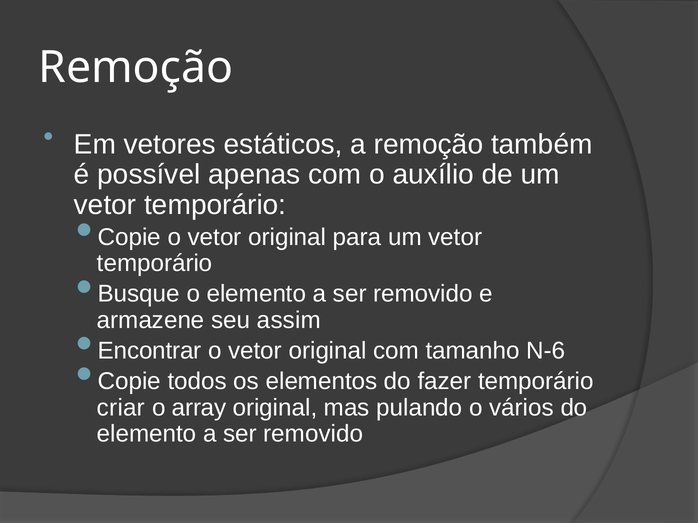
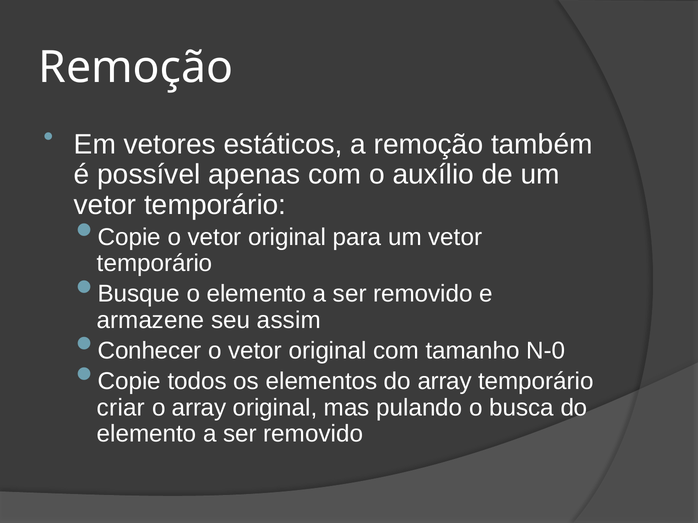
Encontrar: Encontrar -> Conhecer
N-6: N-6 -> N-0
do fazer: fazer -> array
vários: vários -> busca
